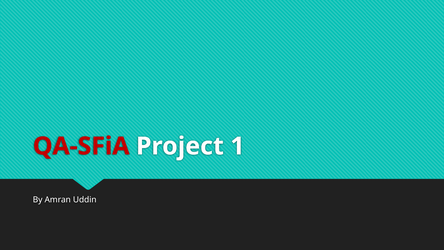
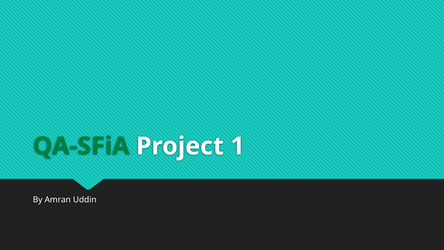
QA-SFiA colour: red -> green
